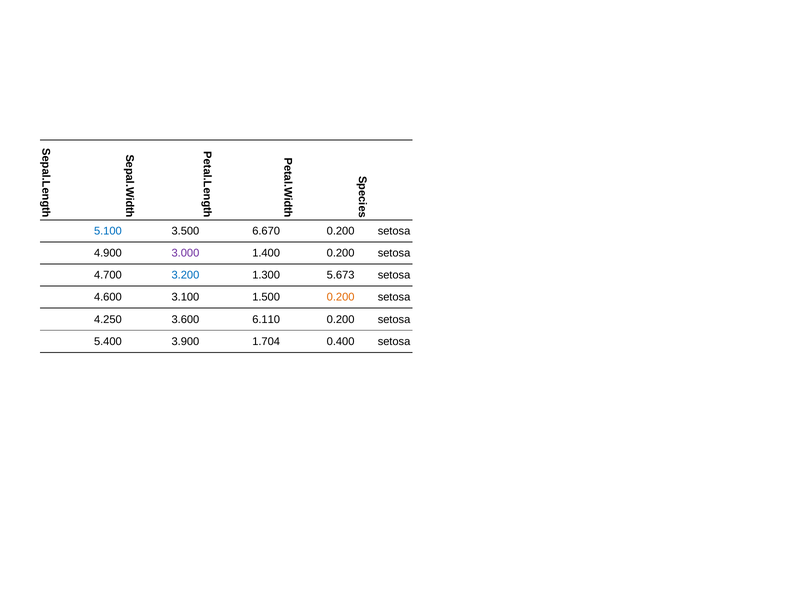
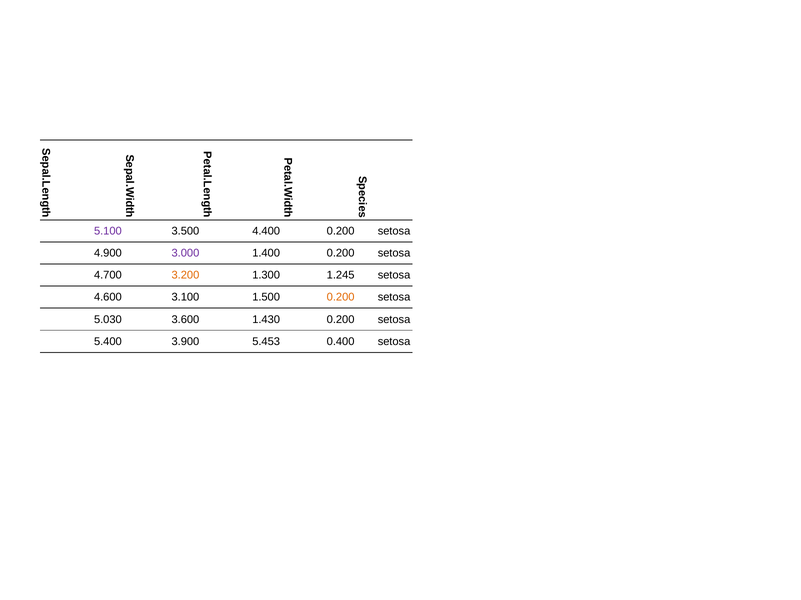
5.100 colour: blue -> purple
6.670: 6.670 -> 4.400
3.200 colour: blue -> orange
5.673: 5.673 -> 1.245
4.250: 4.250 -> 5.030
6.110: 6.110 -> 1.430
1.704: 1.704 -> 5.453
